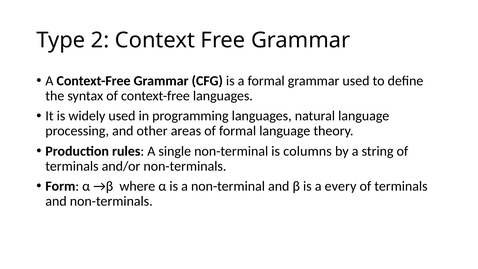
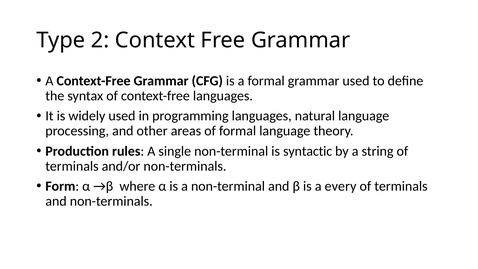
columns: columns -> syntactic
